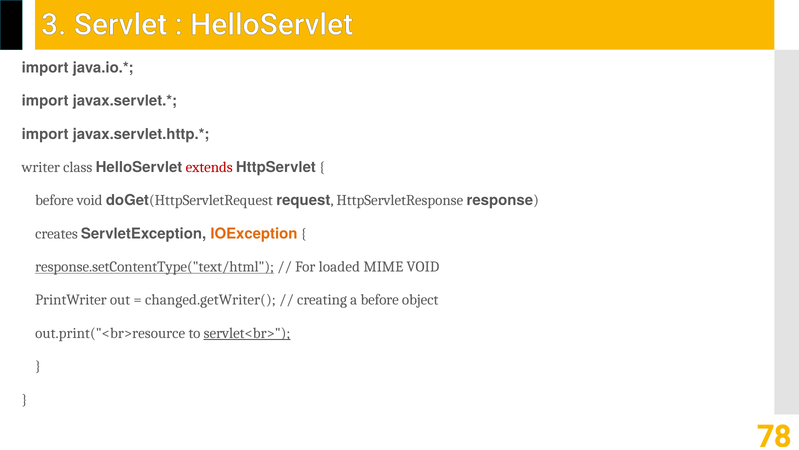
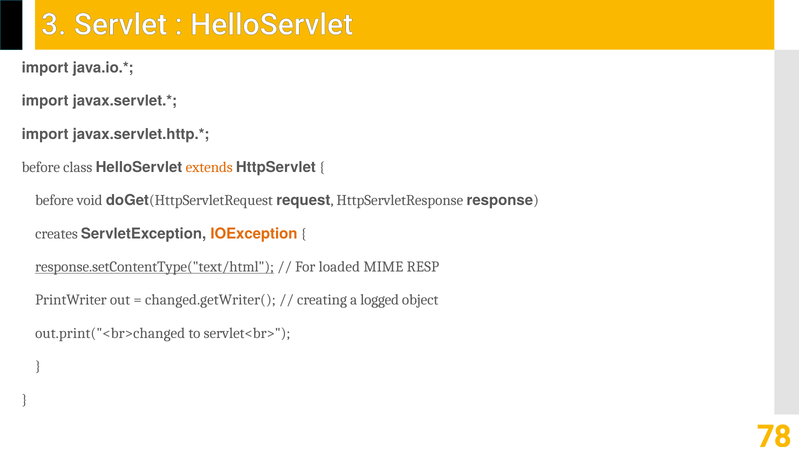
writer at (41, 167): writer -> before
extends colour: red -> orange
MIME VOID: VOID -> RESP
a before: before -> logged
out.print("<br>resource: out.print("<br>resource -> out.print("<br>changed
servlet<br> underline: present -> none
